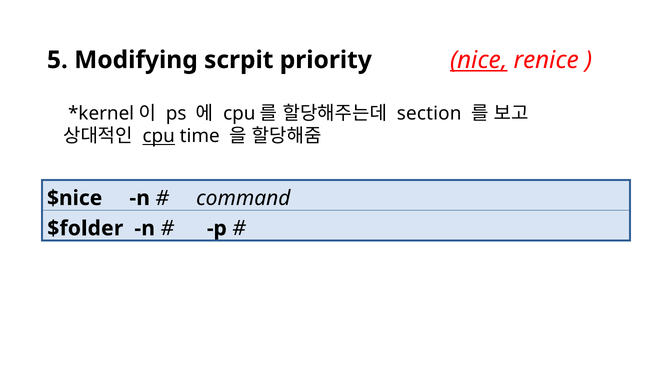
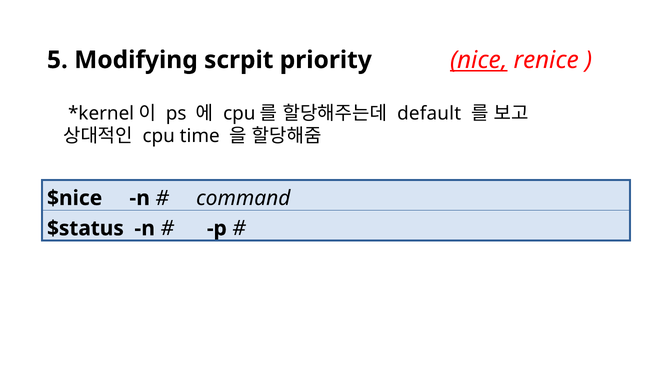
section: section -> default
cpu at (159, 136) underline: present -> none
$folder: $folder -> $status
